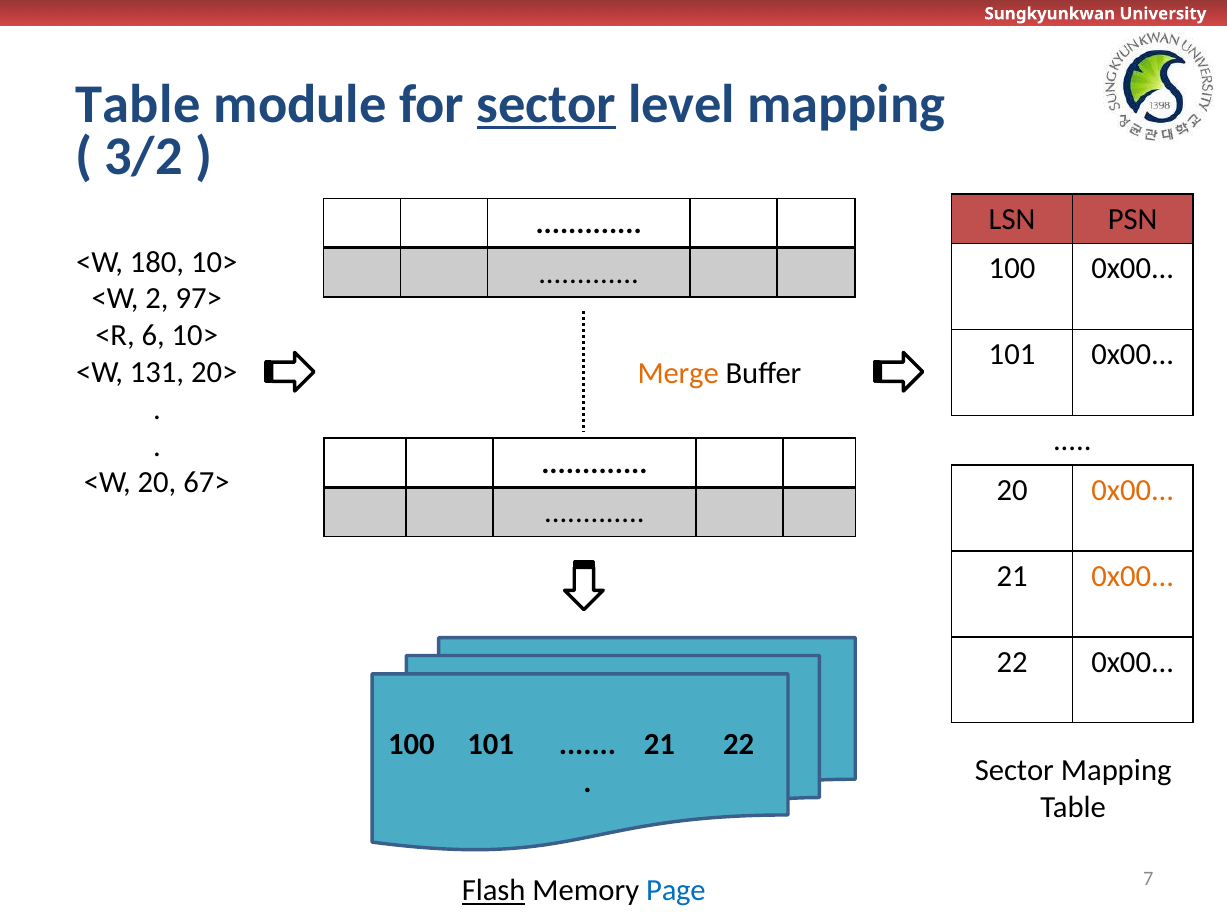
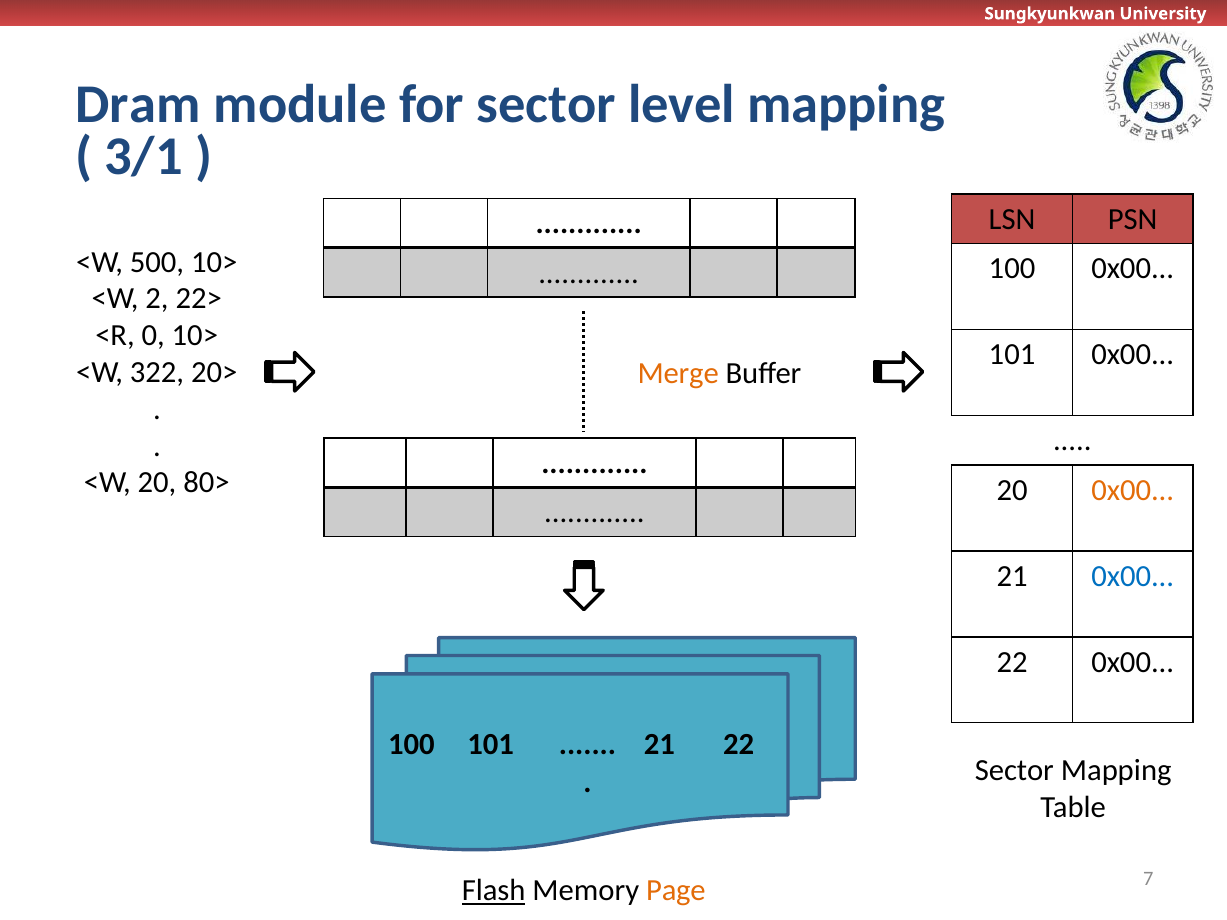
Table at (138, 104): Table -> Dram
sector at (546, 104) underline: present -> none
3/2: 3/2 -> 3/1
180: 180 -> 500
97>: 97> -> 22>
6: 6 -> 0
131: 131 -> 322
67>: 67> -> 80>
0x00 at (1133, 576) colour: orange -> blue
Page colour: blue -> orange
